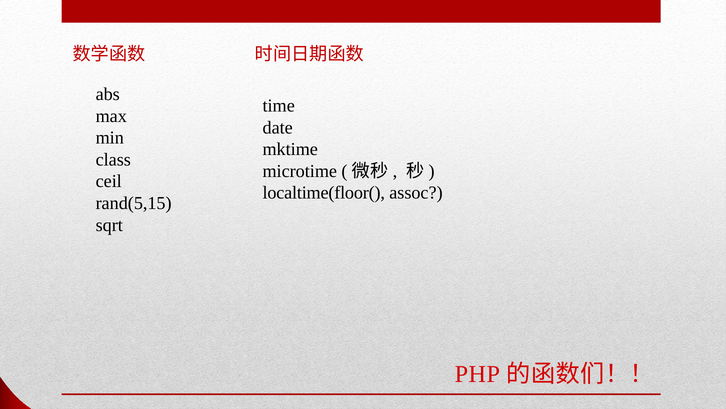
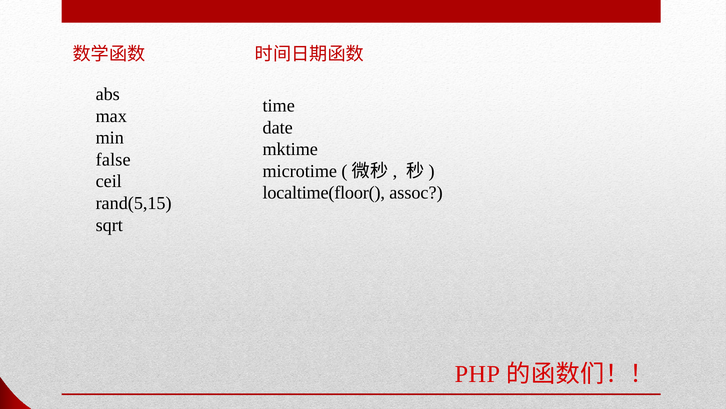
class: class -> false
